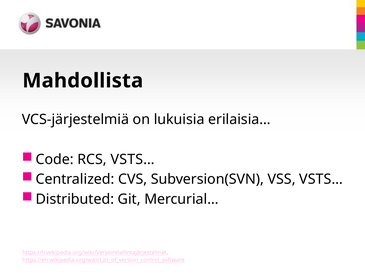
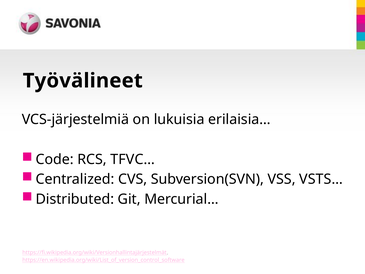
Mahdollista: Mahdollista -> Työvälineet
RCS VSTS…: VSTS… -> TFVC…
